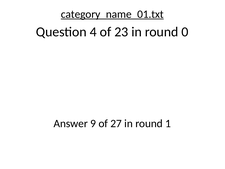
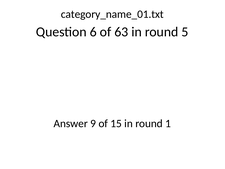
category_name_01.txt underline: present -> none
4: 4 -> 6
23: 23 -> 63
0: 0 -> 5
27: 27 -> 15
